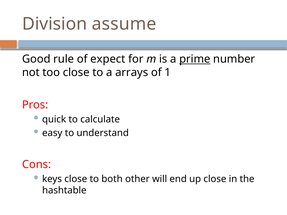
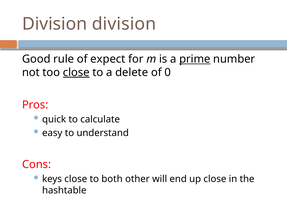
Division assume: assume -> division
close at (76, 73) underline: none -> present
arrays: arrays -> delete
1: 1 -> 0
